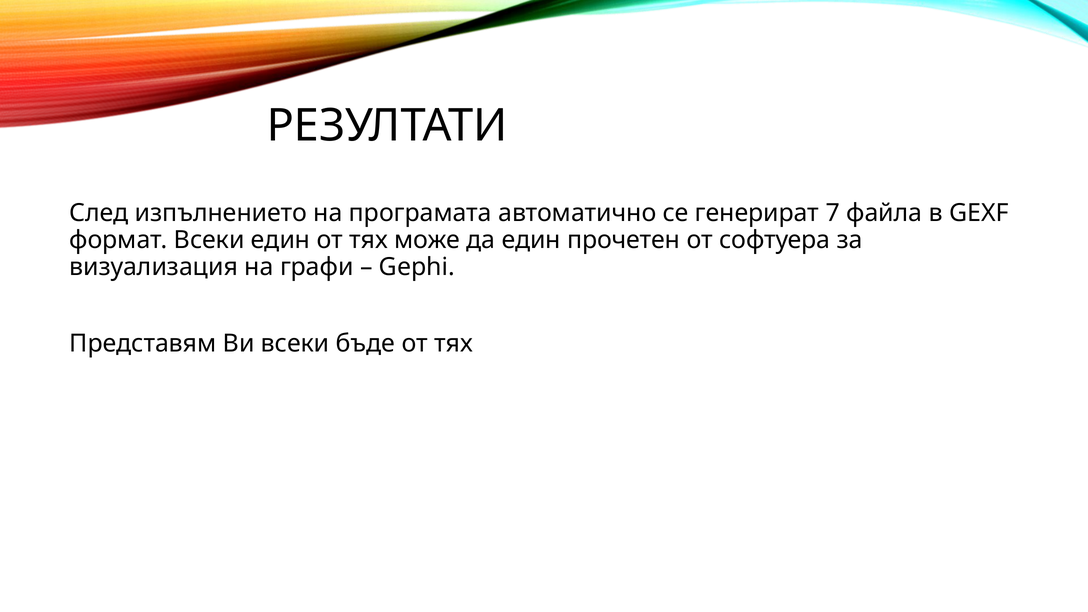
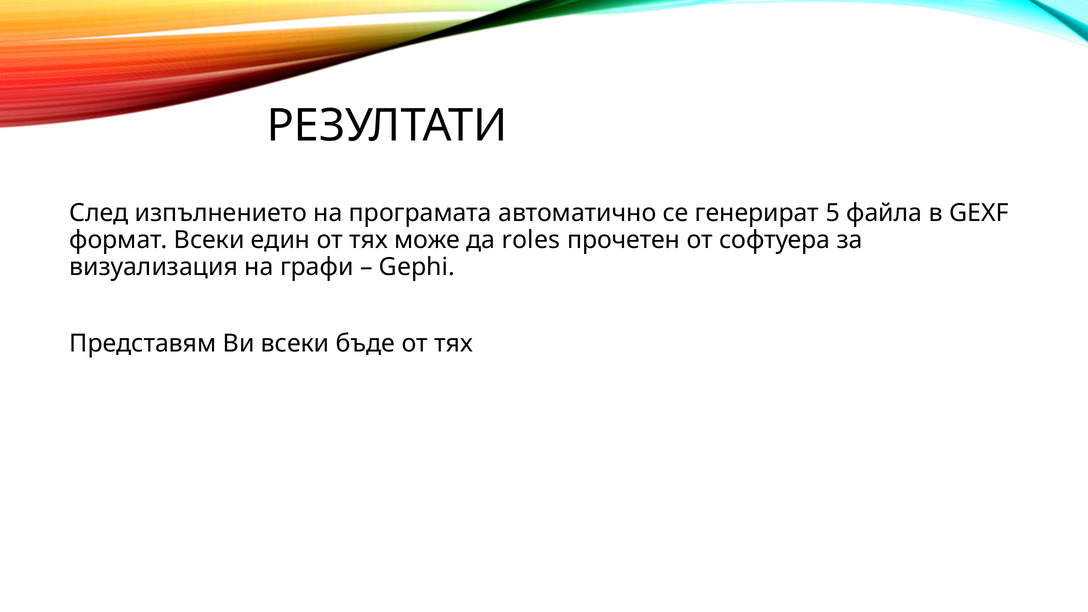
7: 7 -> 5
да един: един -> roles
